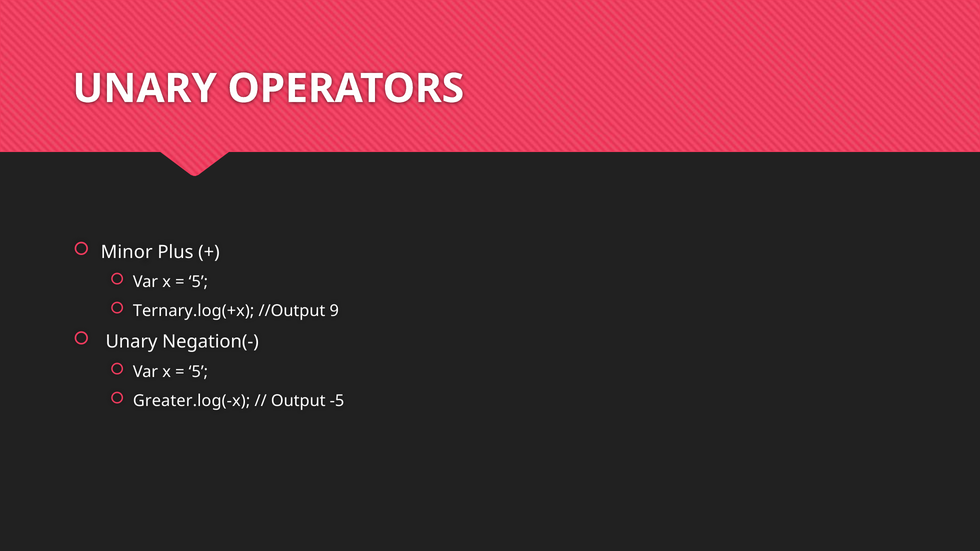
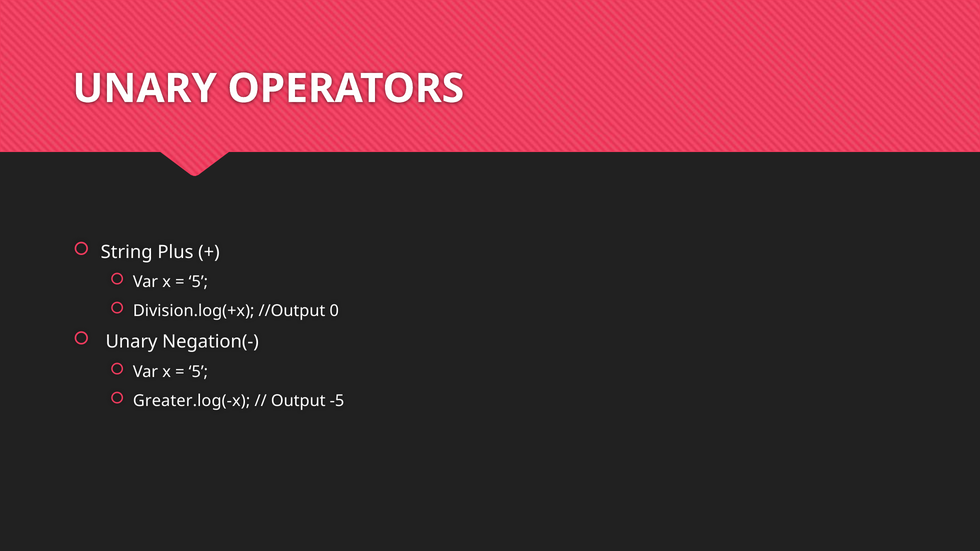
Minor: Minor -> String
Ternary.log(+x: Ternary.log(+x -> Division.log(+x
9: 9 -> 0
